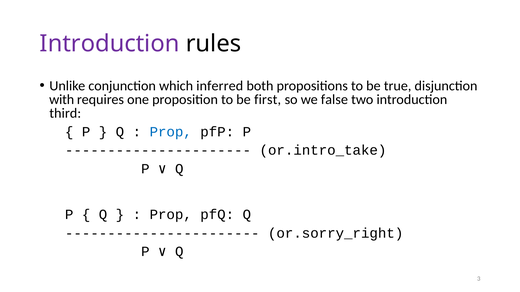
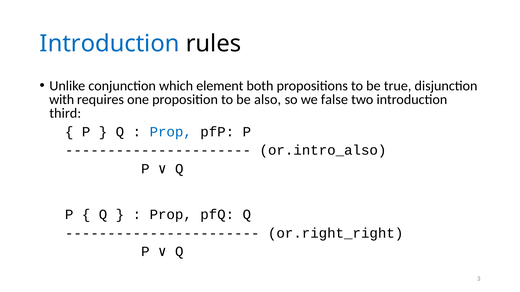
Introduction at (110, 44) colour: purple -> blue
inferred: inferred -> element
first: first -> also
or.intro_take: or.intro_take -> or.intro_also
or.sorry_right: or.sorry_right -> or.right_right
